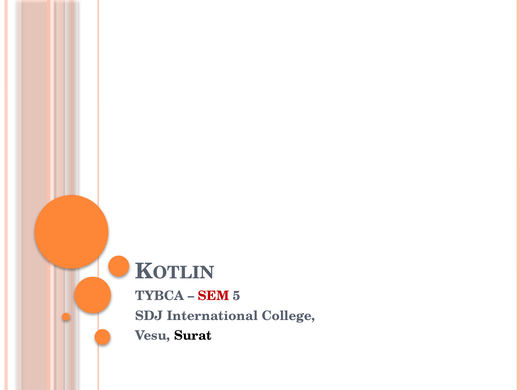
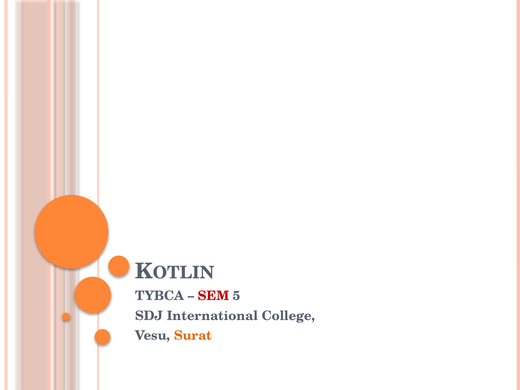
Surat colour: black -> orange
